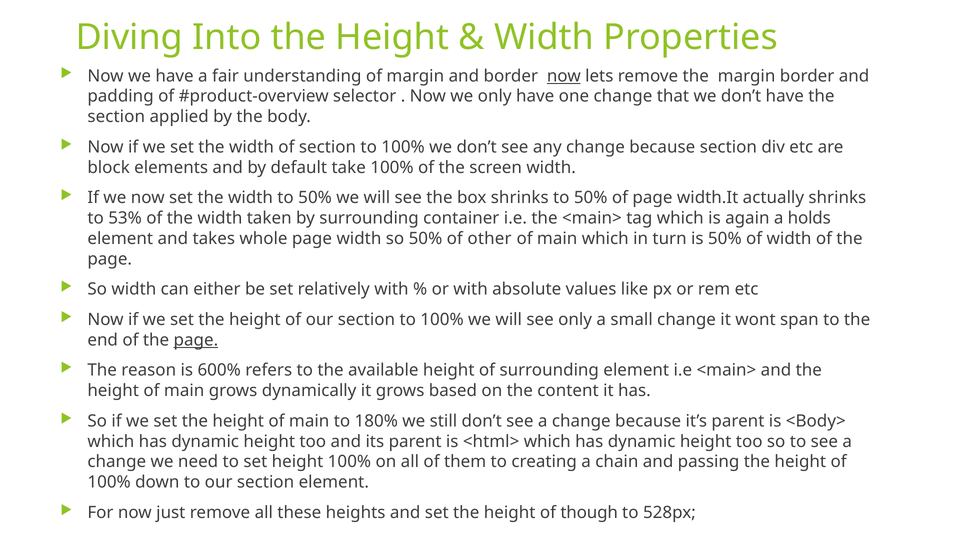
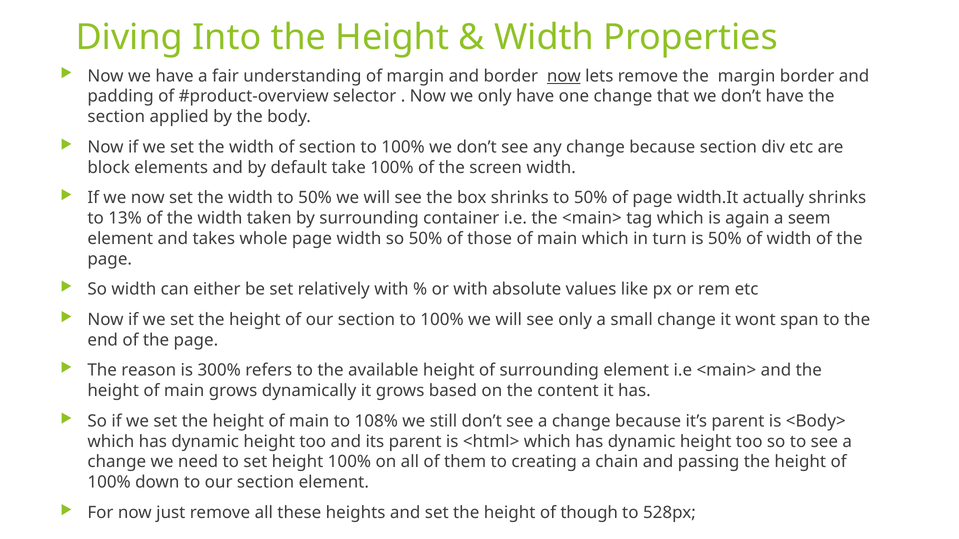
53%: 53% -> 13%
holds: holds -> seem
other: other -> those
page at (196, 340) underline: present -> none
600%: 600% -> 300%
180%: 180% -> 108%
